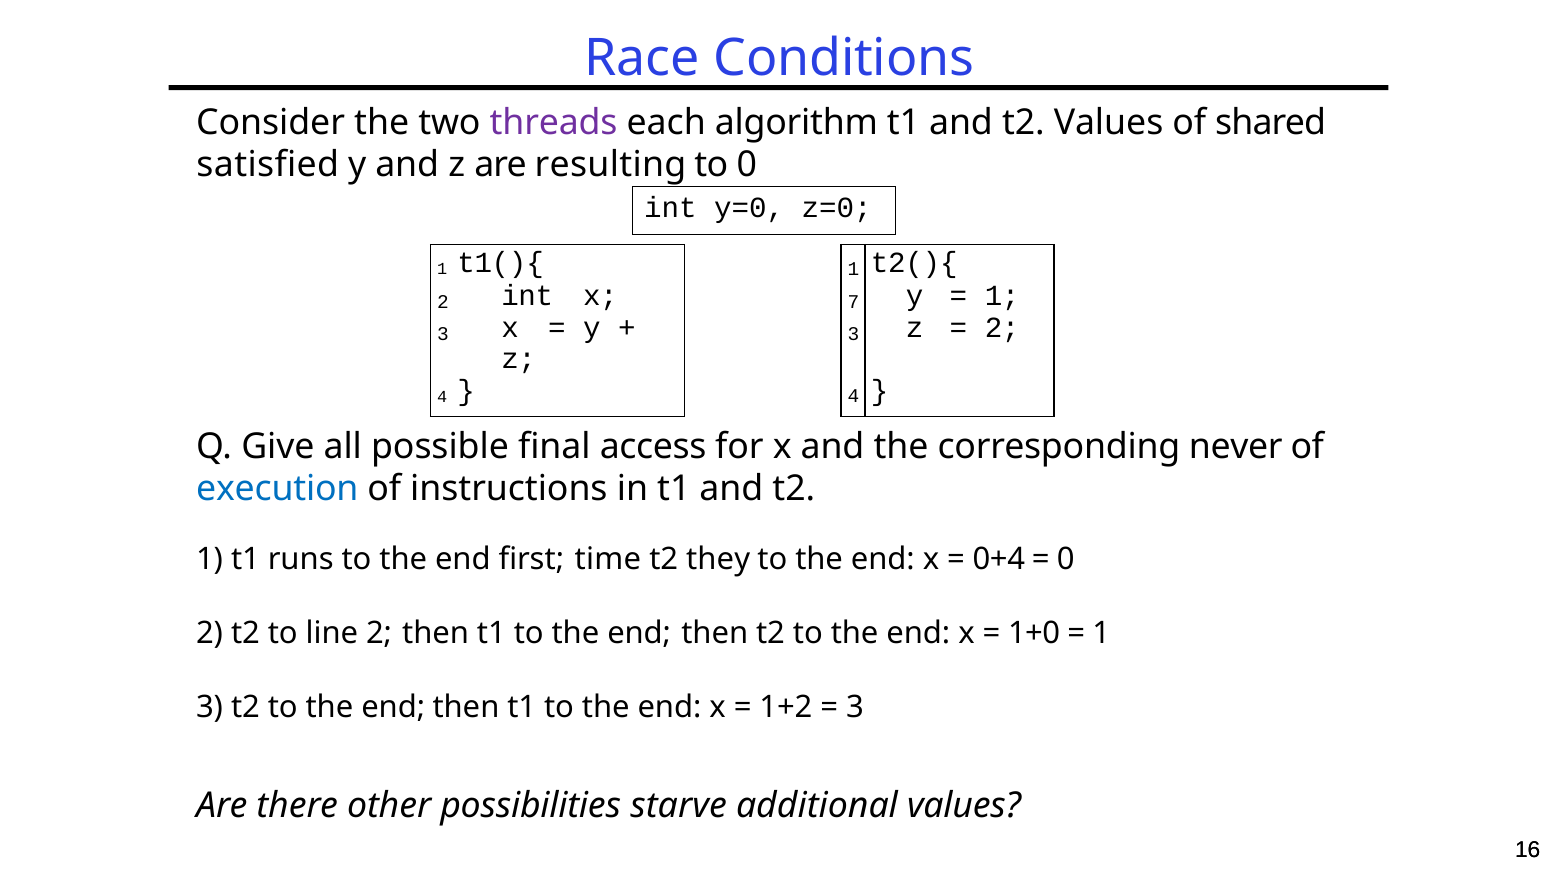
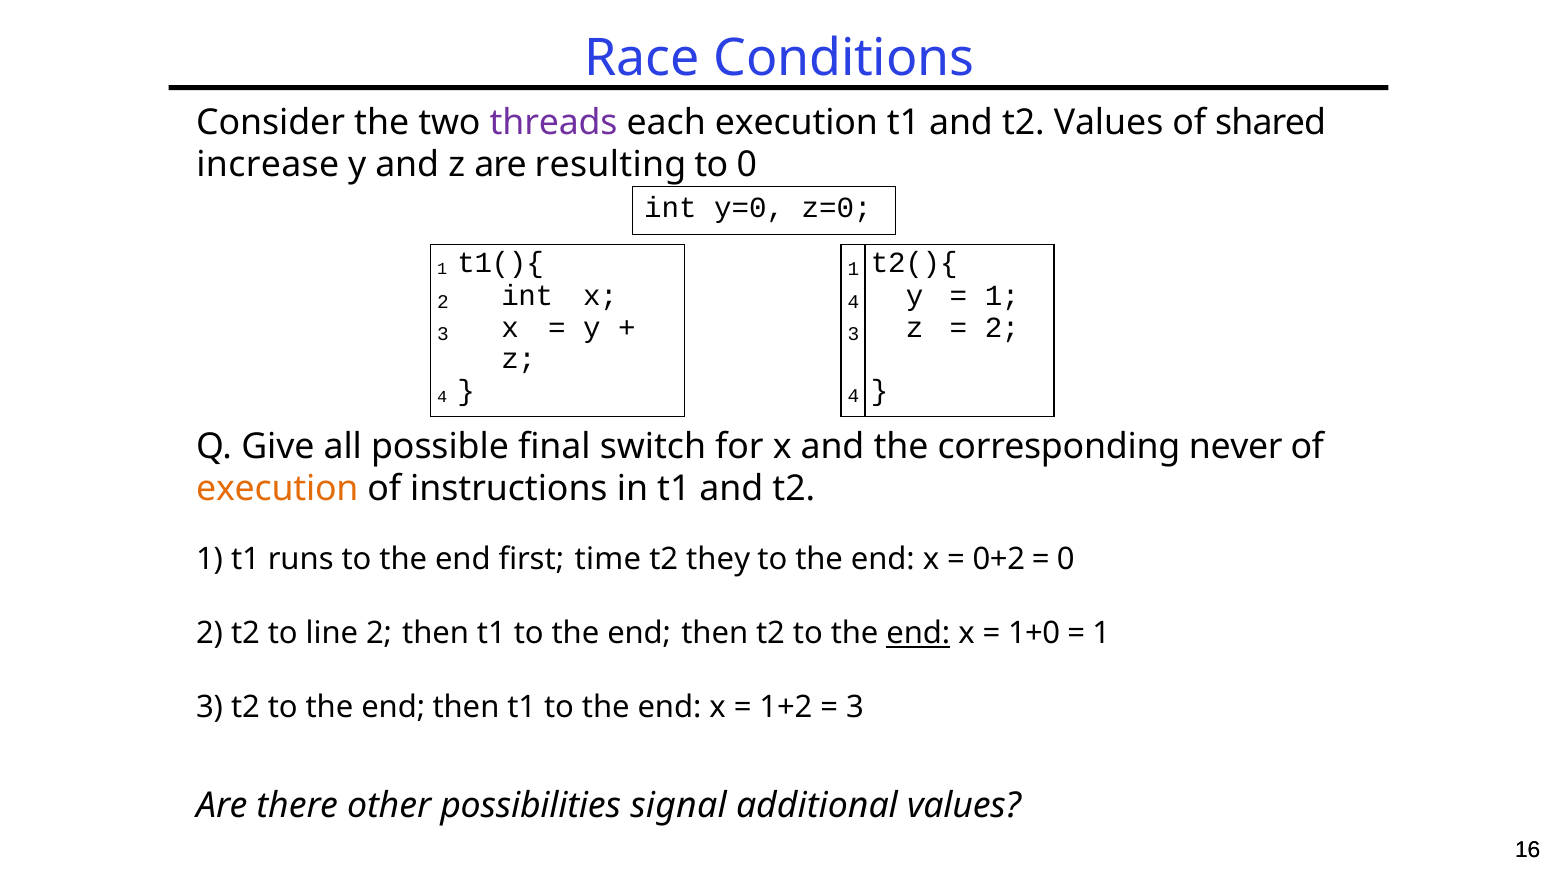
each algorithm: algorithm -> execution
satisfied: satisfied -> increase
x 7: 7 -> 4
access: access -> switch
execution at (277, 489) colour: blue -> orange
0+4: 0+4 -> 0+2
end at (918, 633) underline: none -> present
starve: starve -> signal
